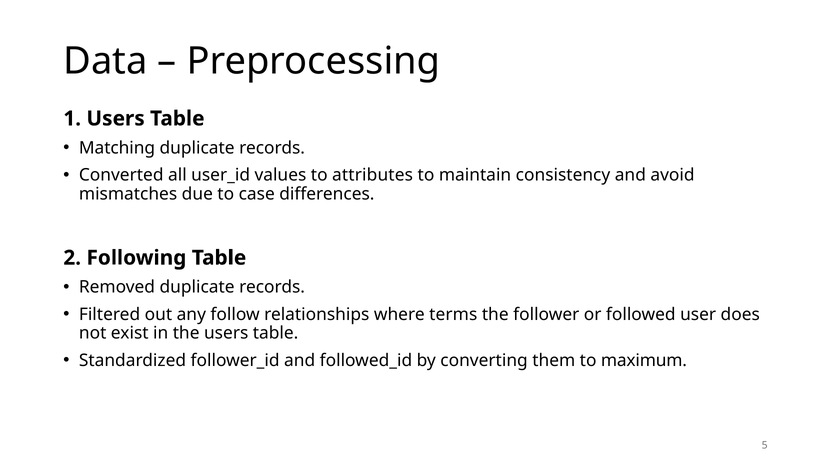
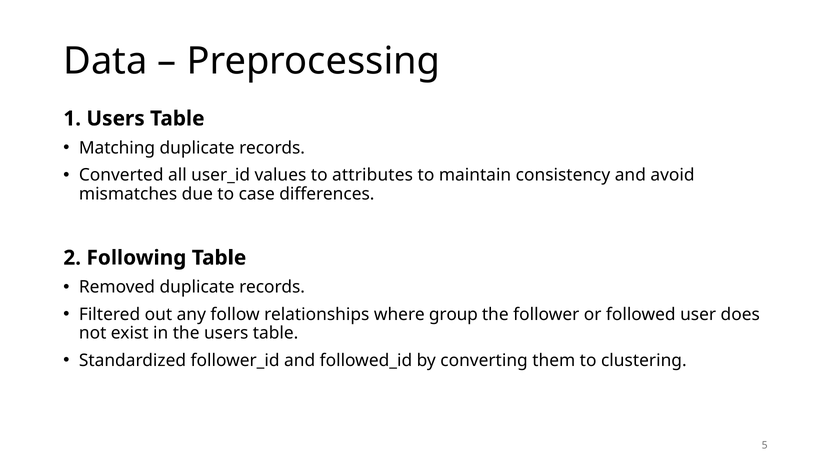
terms: terms -> group
maximum: maximum -> clustering
